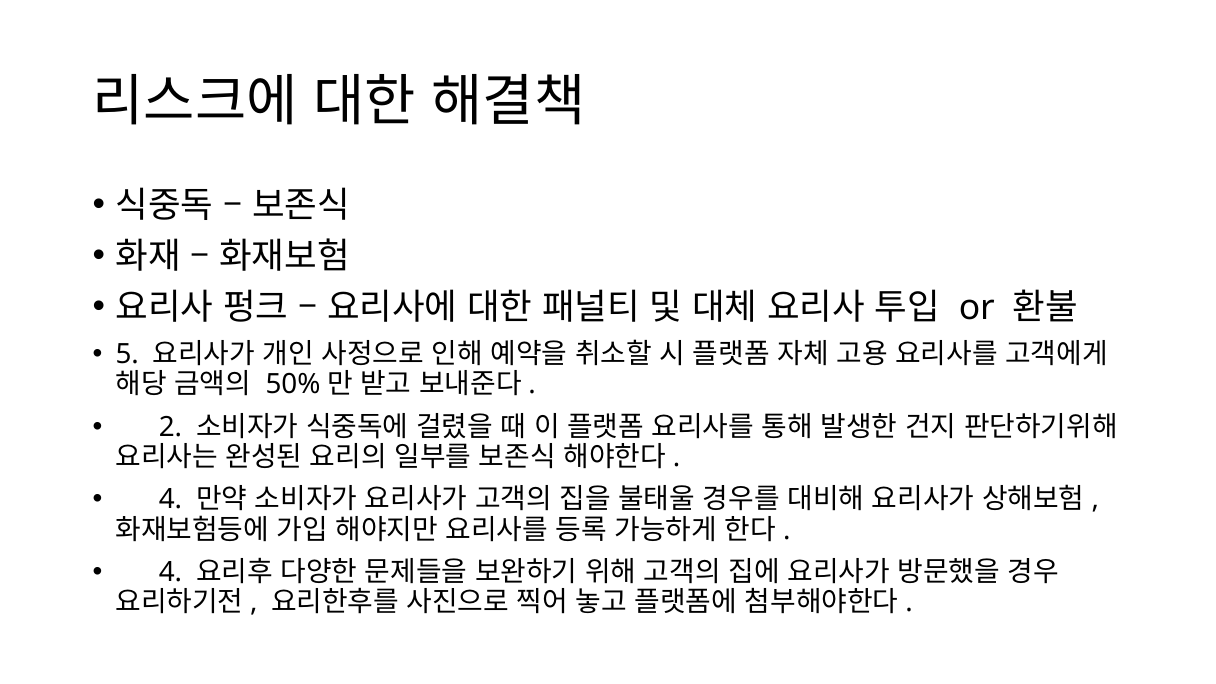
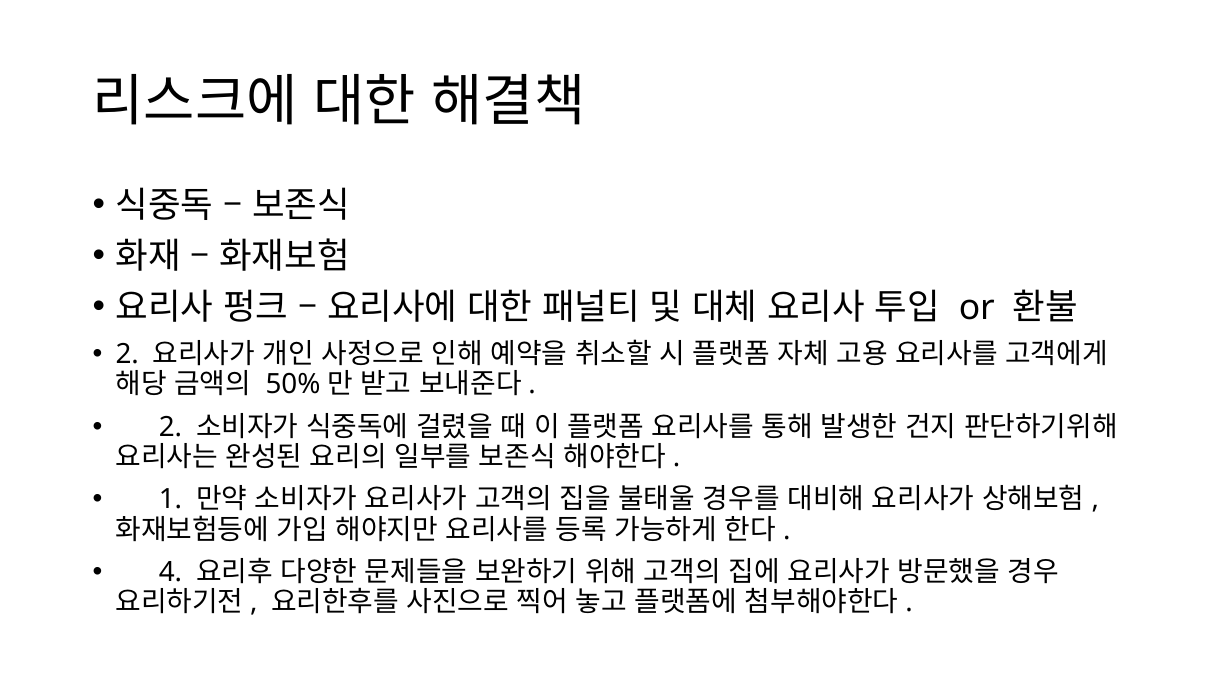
5 at (127, 354): 5 -> 2
4 at (171, 500): 4 -> 1
